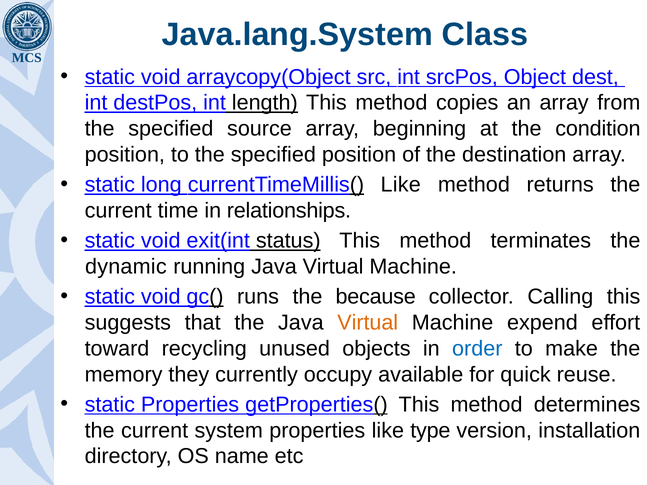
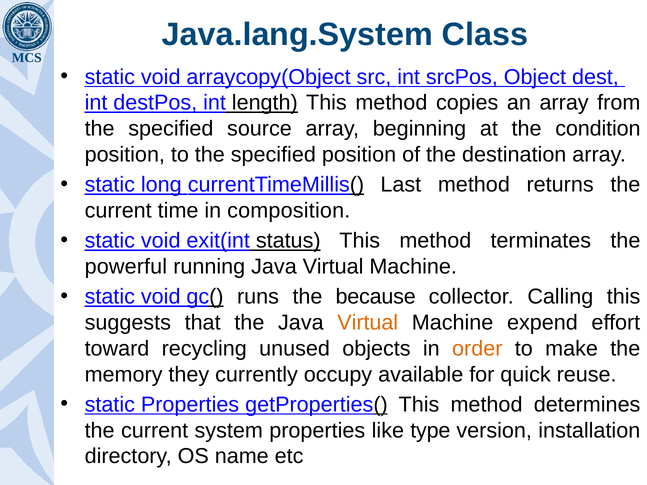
currentTimeMillis( Like: Like -> Last
relationships: relationships -> composition
dynamic: dynamic -> powerful
order colour: blue -> orange
